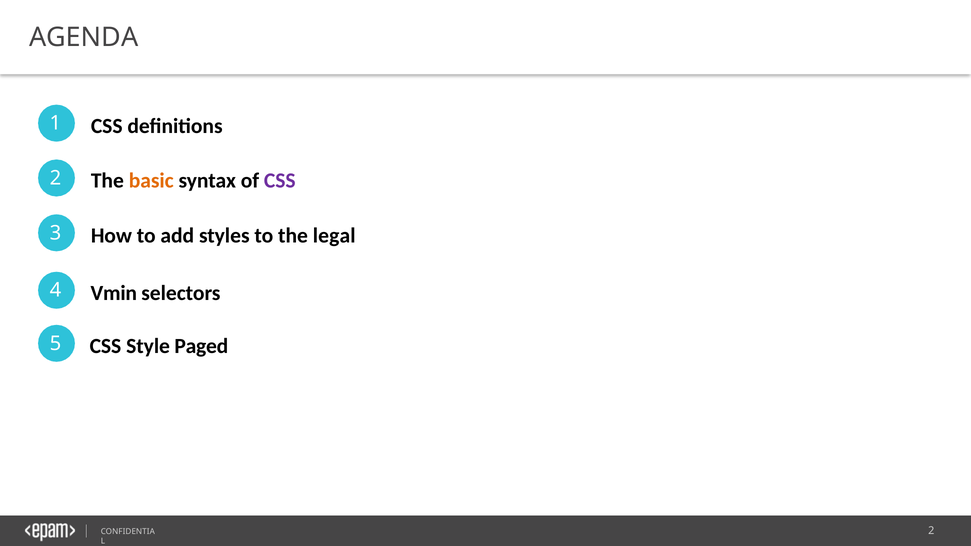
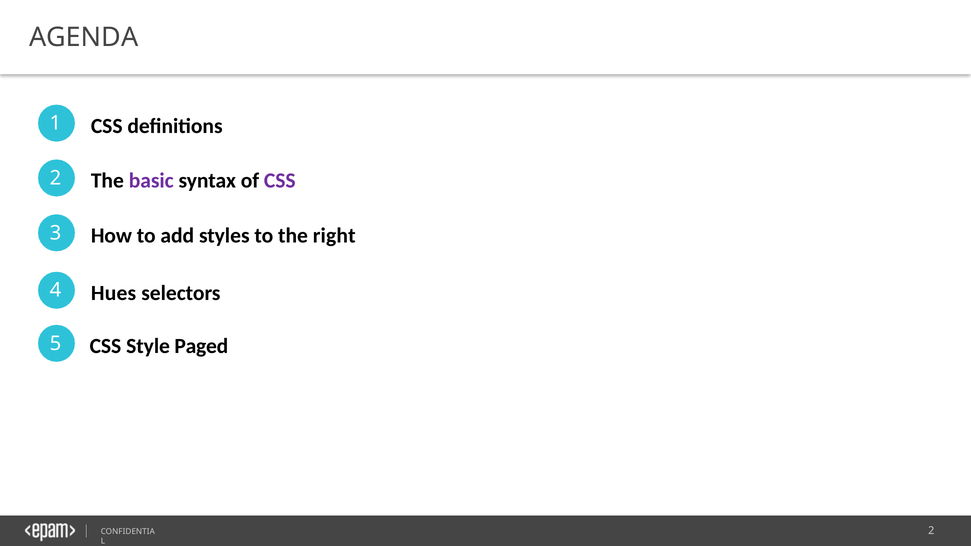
basic colour: orange -> purple
legal: legal -> right
Vmin: Vmin -> Hues
